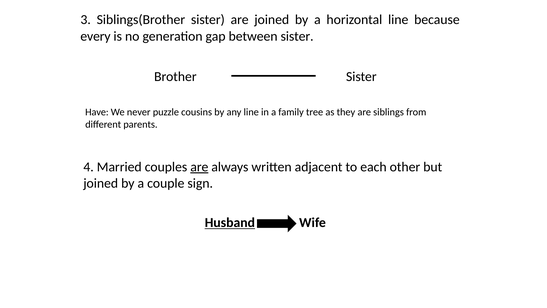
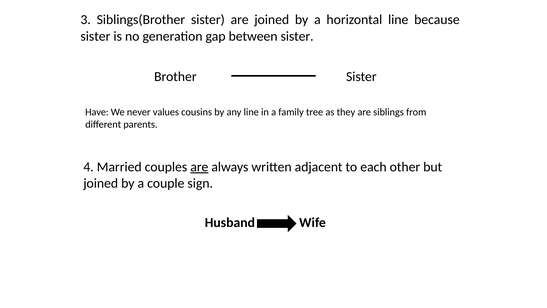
every at (95, 36): every -> sister
puzzle: puzzle -> values
Husband underline: present -> none
